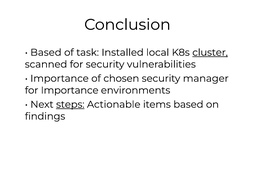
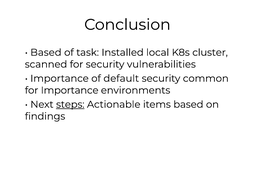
cluster underline: present -> none
chosen: chosen -> default
manager: manager -> common
